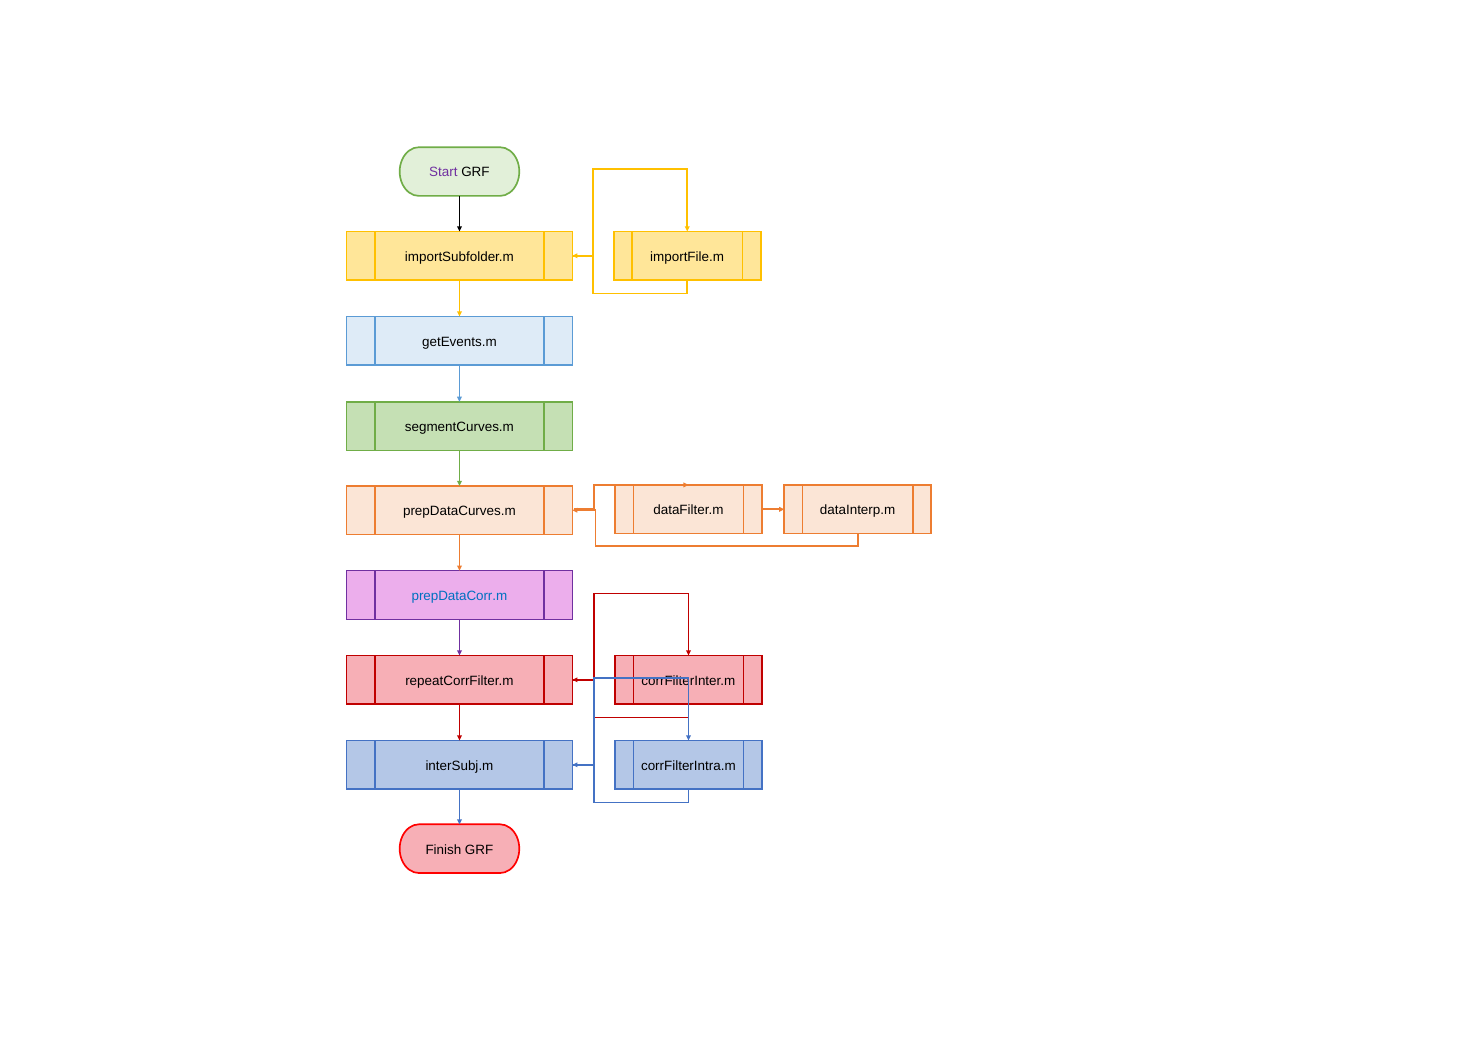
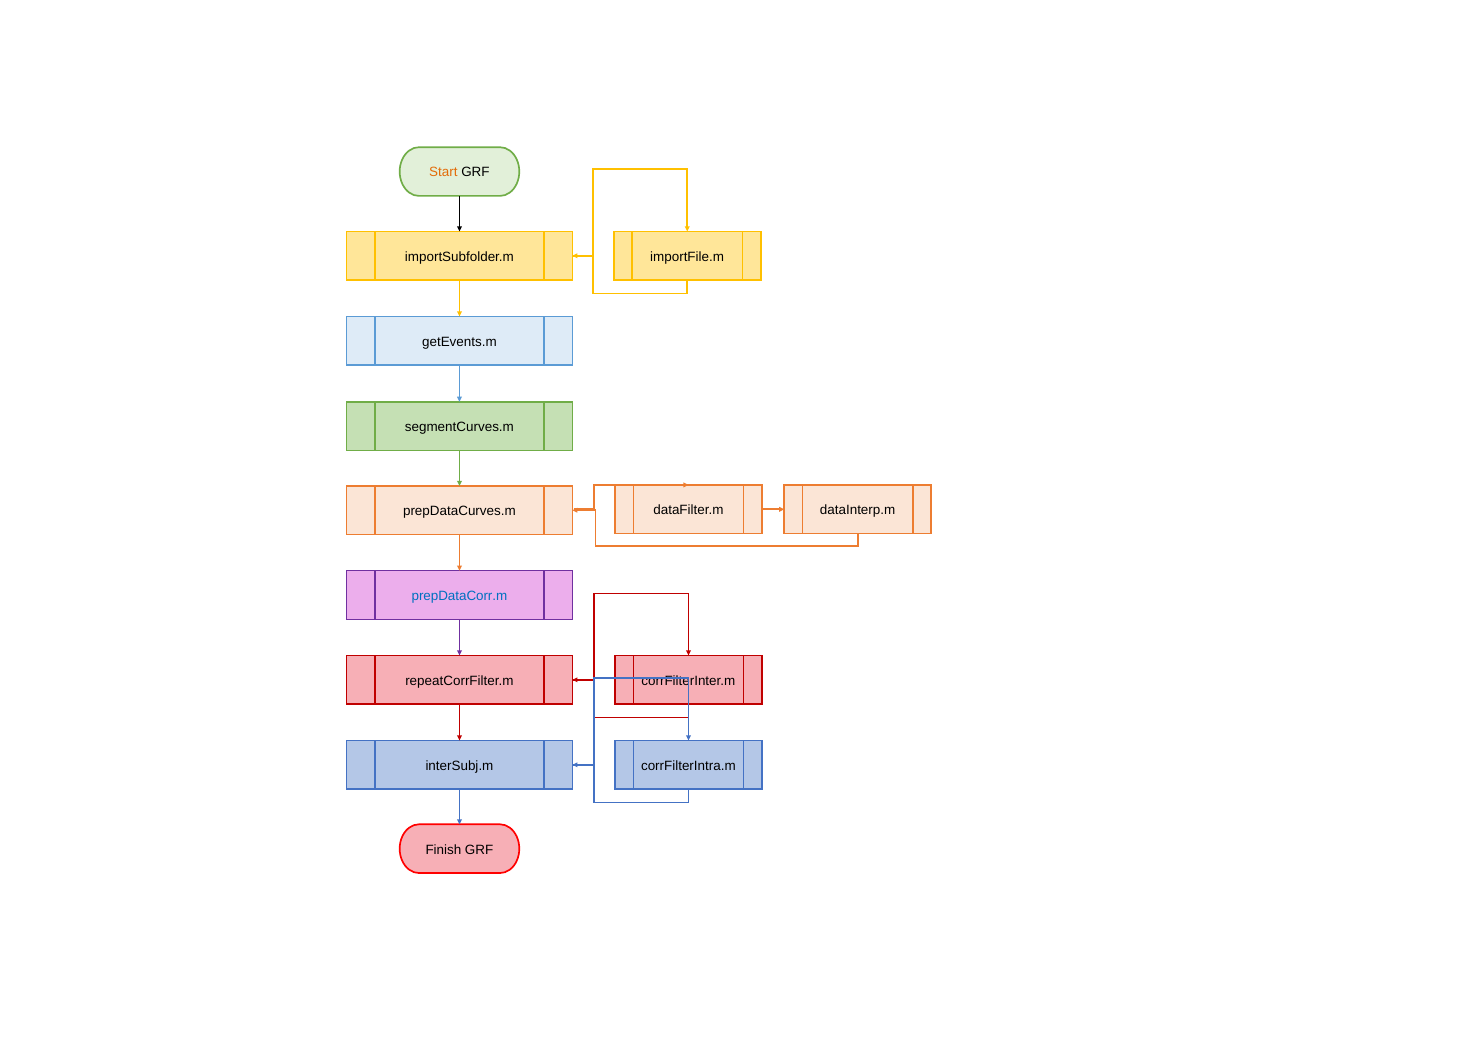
Start colour: purple -> orange
